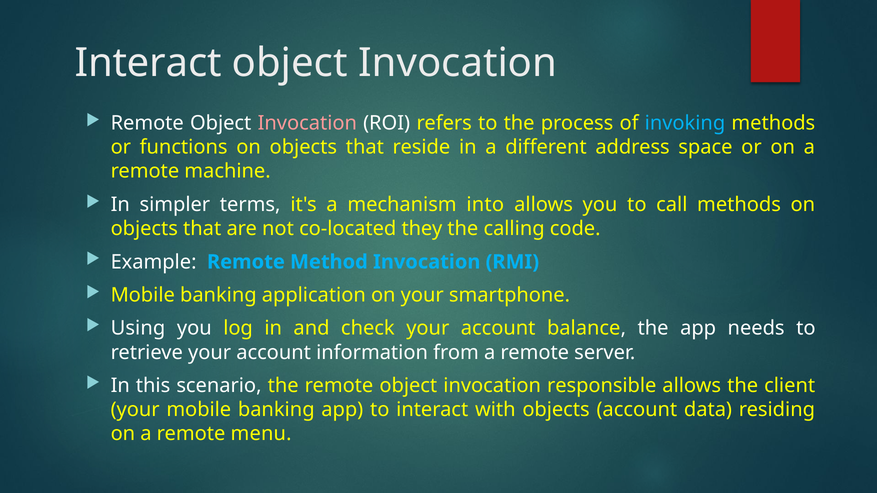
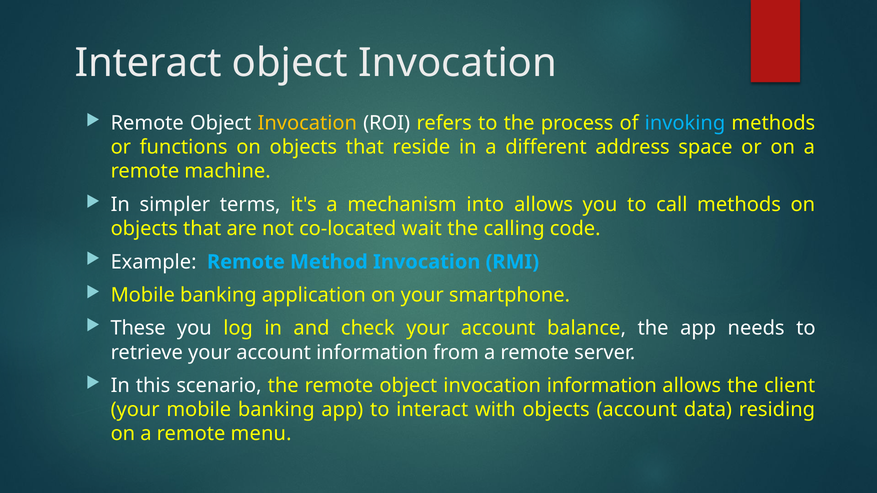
Invocation at (307, 123) colour: pink -> yellow
they: they -> wait
Using: Using -> These
invocation responsible: responsible -> information
